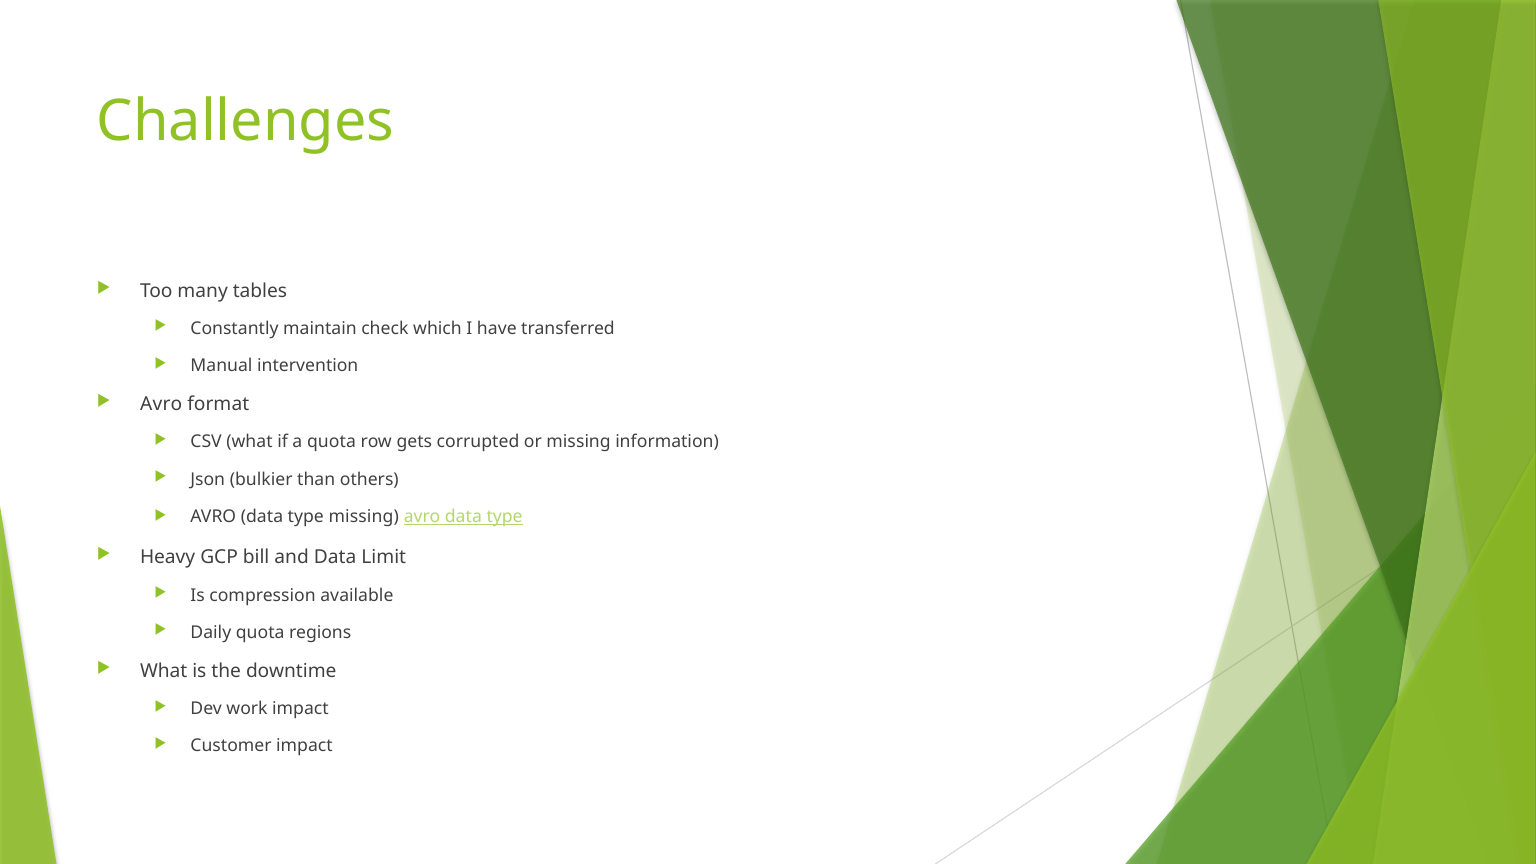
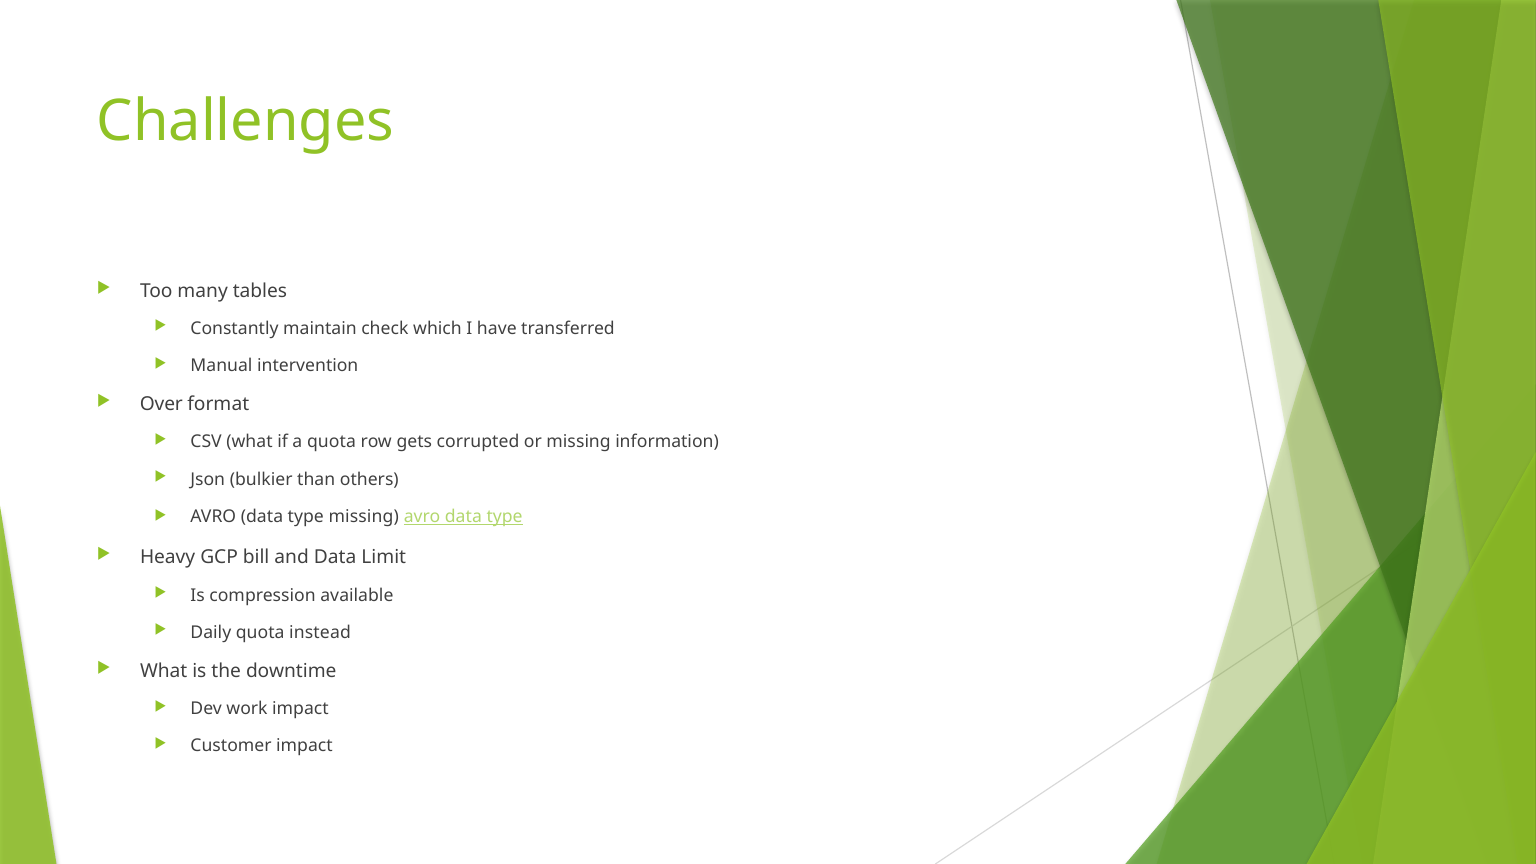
Avro at (161, 404): Avro -> Over
regions: regions -> instead
